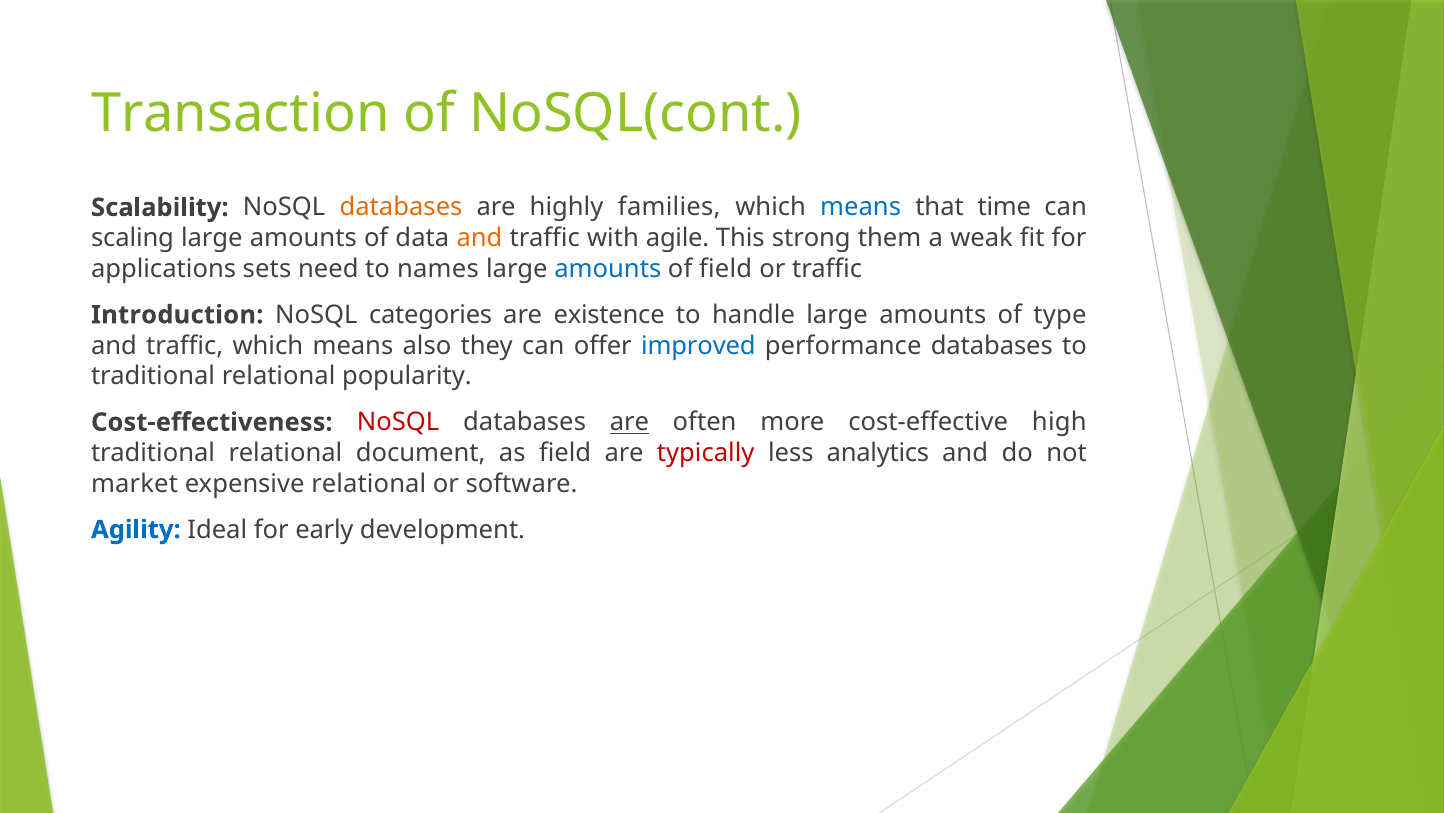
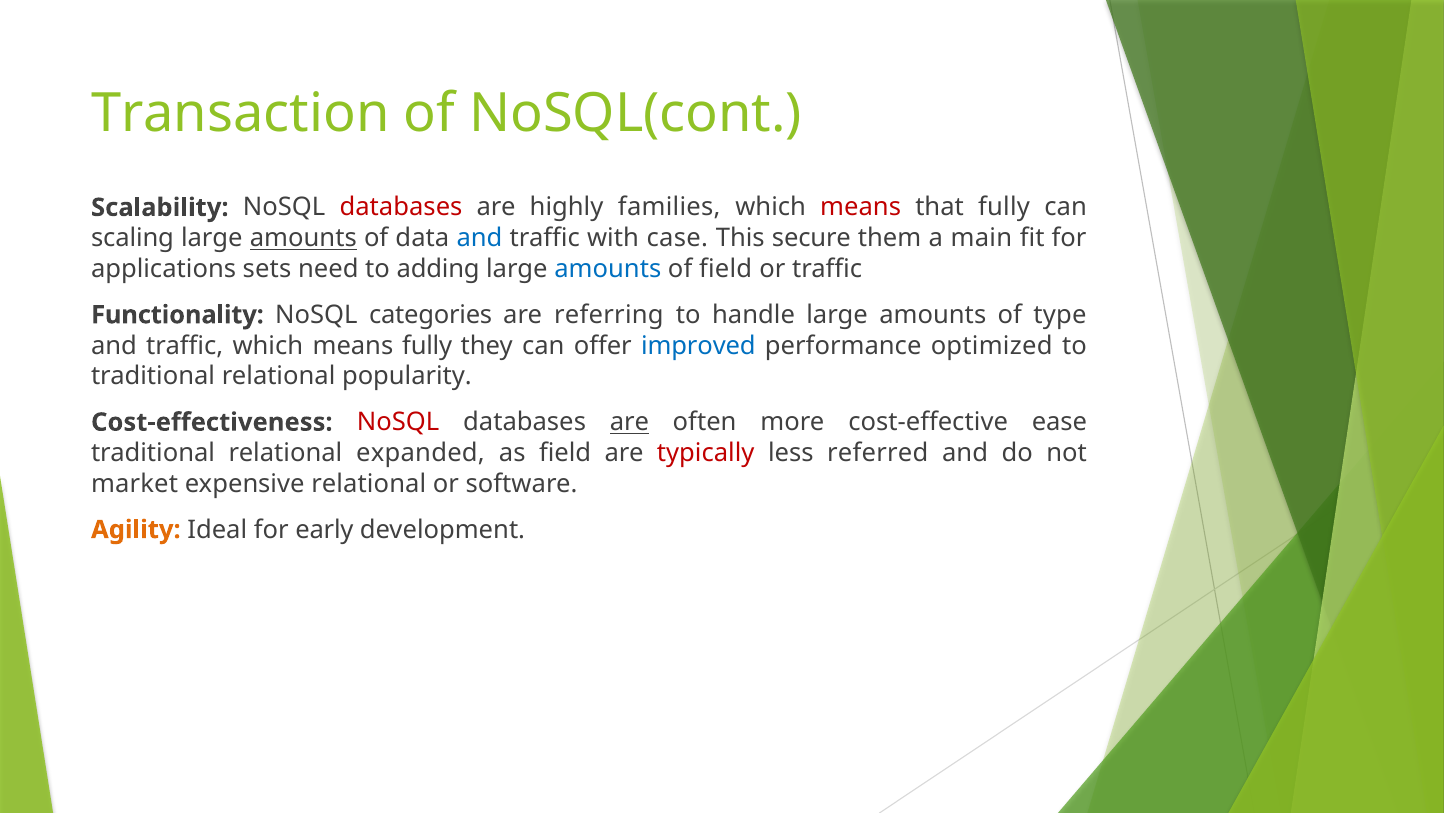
databases at (401, 207) colour: orange -> red
means at (861, 207) colour: blue -> red
that time: time -> fully
amounts at (303, 238) underline: none -> present
and at (479, 238) colour: orange -> blue
agile: agile -> case
strong: strong -> secure
weak: weak -> main
names: names -> adding
Introduction: Introduction -> Functionality
existence: existence -> referring
means also: also -> fully
performance databases: databases -> optimized
high: high -> ease
document: document -> expanded
analytics: analytics -> referred
Agility colour: blue -> orange
